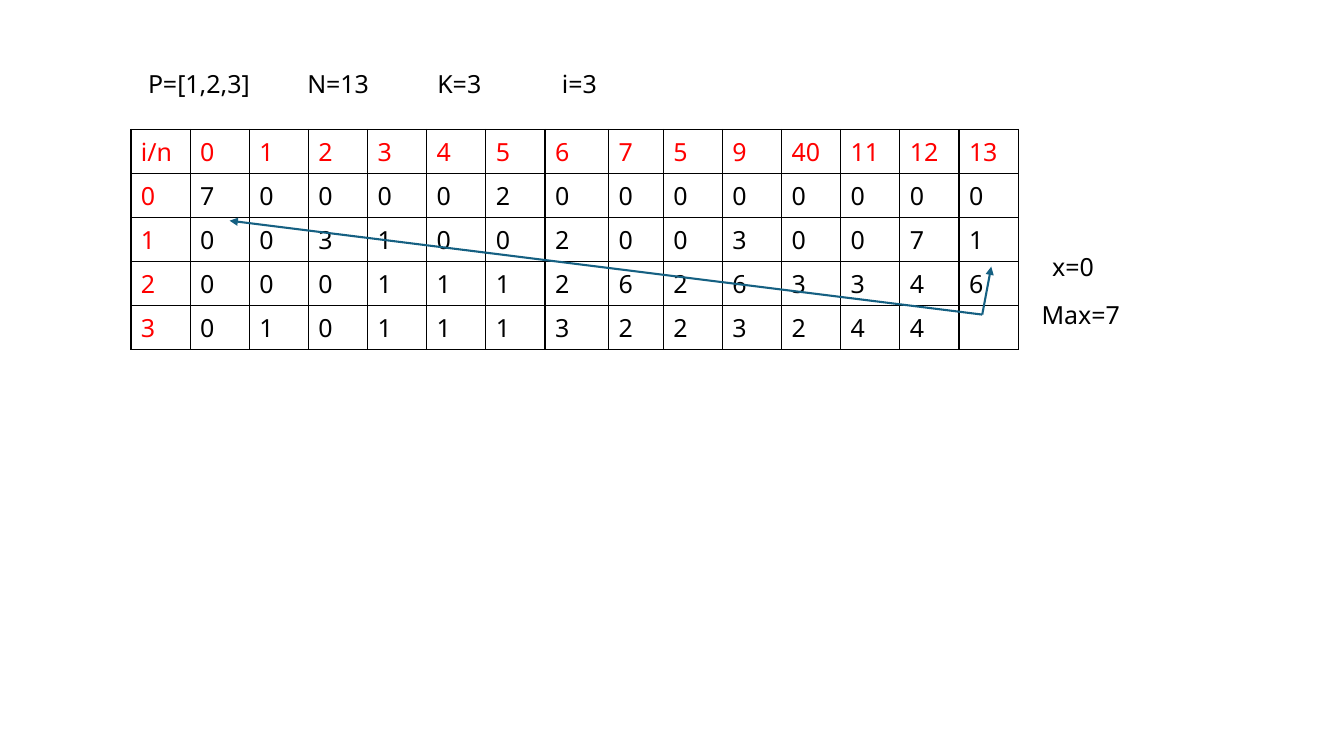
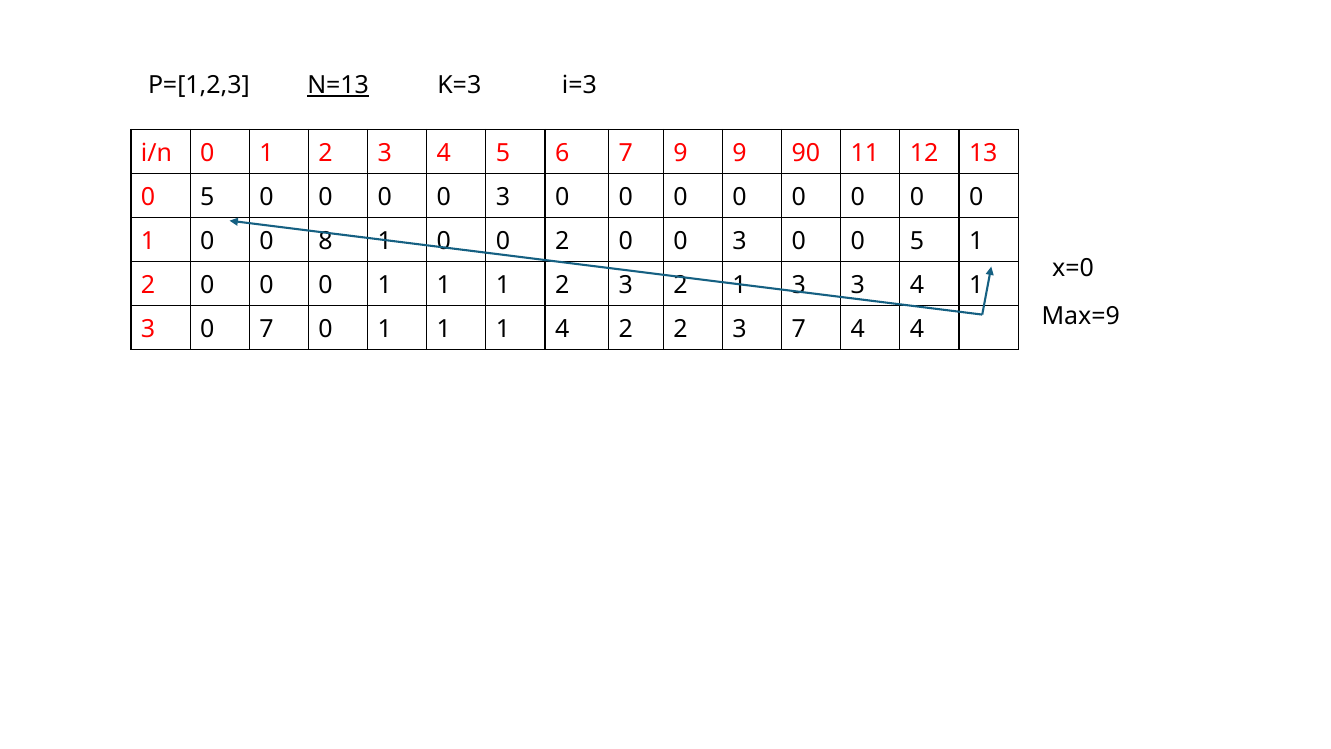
N=13 underline: none -> present
7 5: 5 -> 9
40: 40 -> 90
7 at (207, 197): 7 -> 5
0 0 0 2: 2 -> 3
1 0 0 3: 3 -> 8
0 0 7: 7 -> 5
1 1 2 6: 6 -> 3
6 at (740, 285): 6 -> 1
4 6: 6 -> 1
Max=7: Max=7 -> Max=9
3 0 1: 1 -> 7
1 3: 3 -> 4
2 3 2: 2 -> 7
